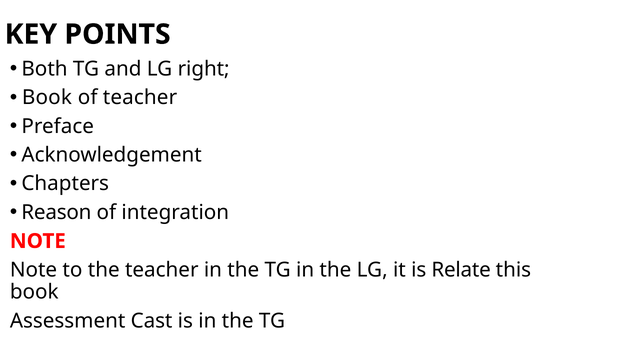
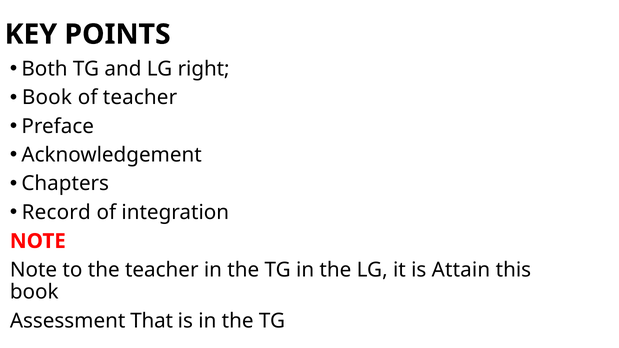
Reason: Reason -> Record
Relate: Relate -> Attain
Cast: Cast -> That
